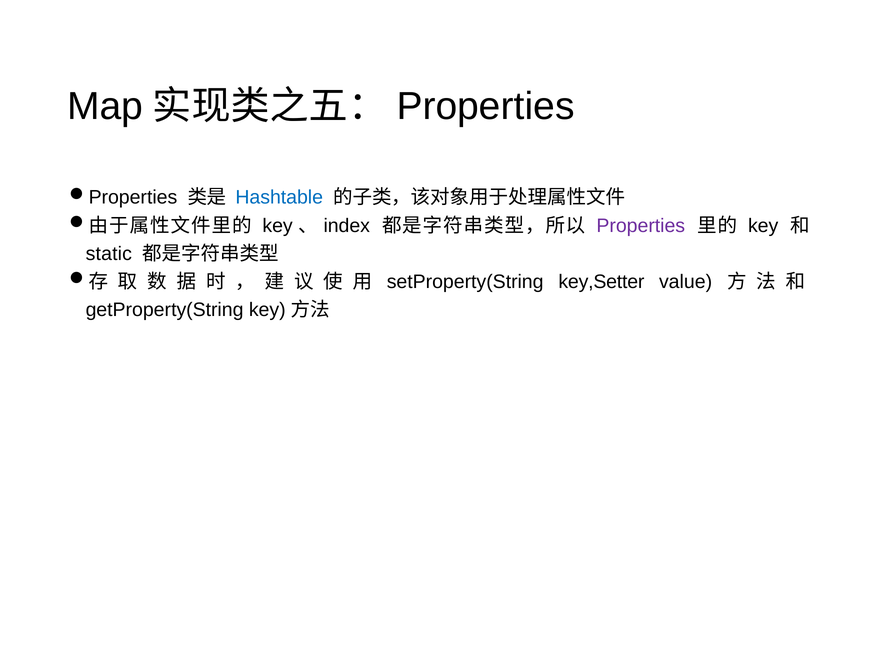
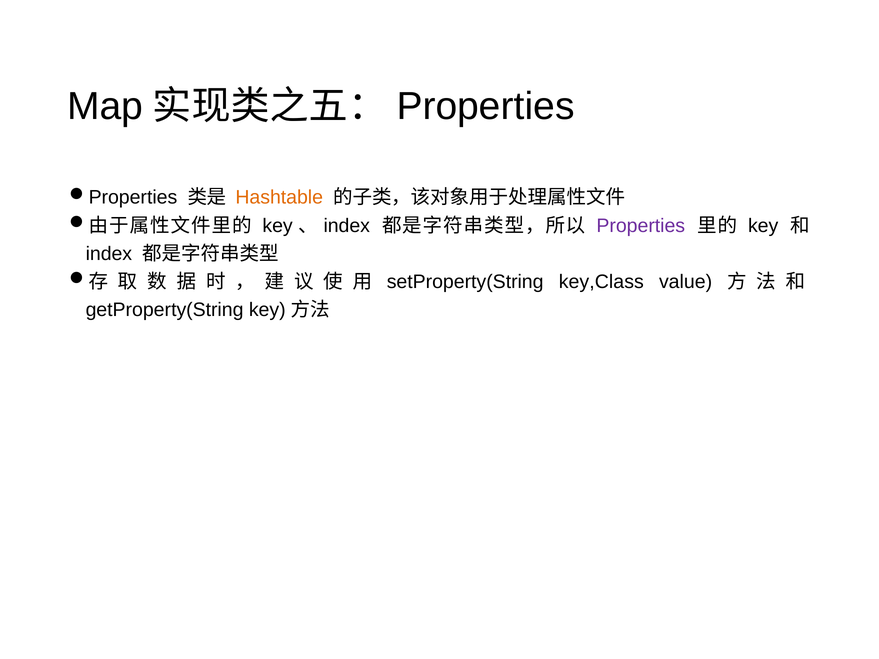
Hashtable colour: blue -> orange
static at (109, 254): static -> index
key,Setter: key,Setter -> key,Class
